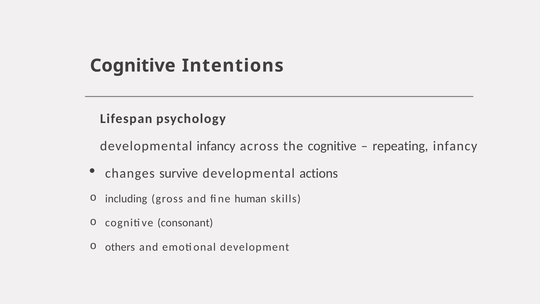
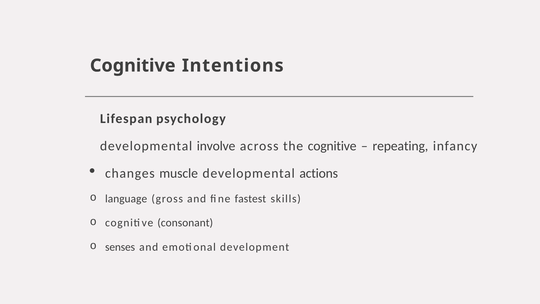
developmental infancy: infancy -> involve
survive: survive -> muscle
including: including -> language
human: human -> fastest
others: others -> senses
